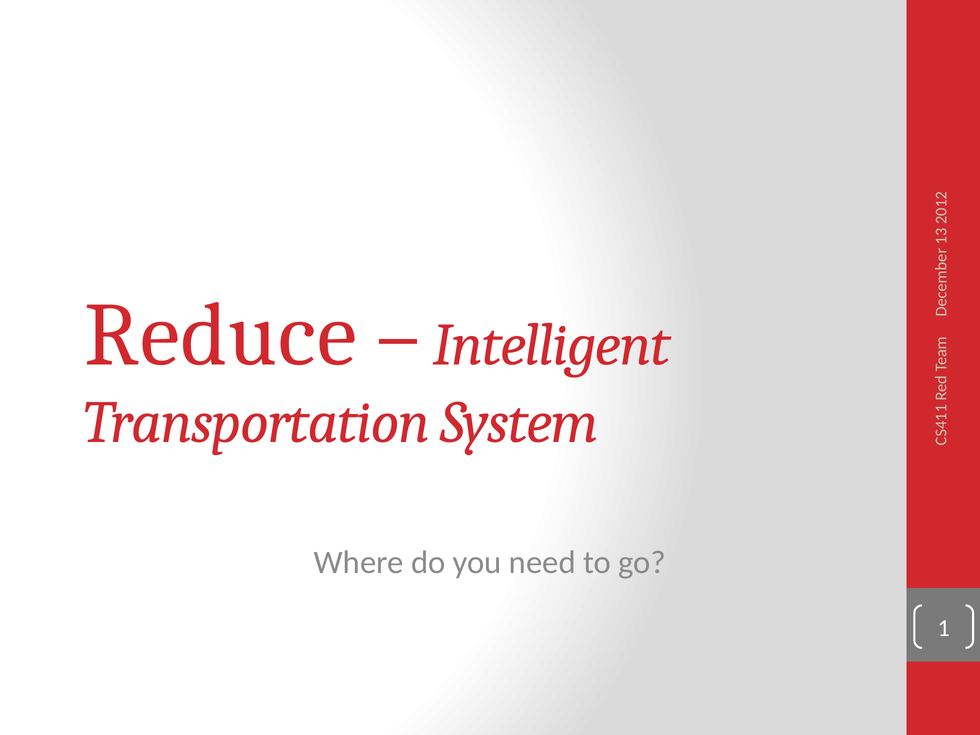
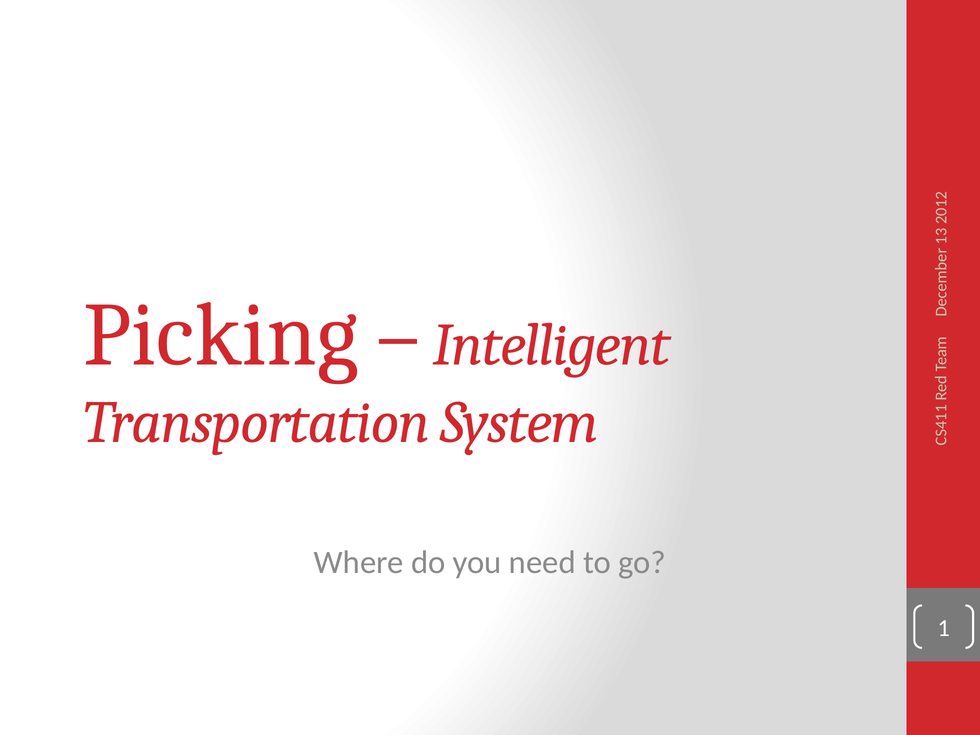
Reduce: Reduce -> Picking
